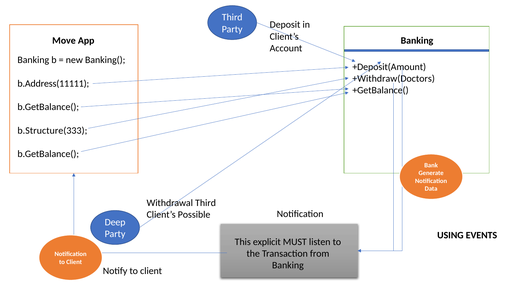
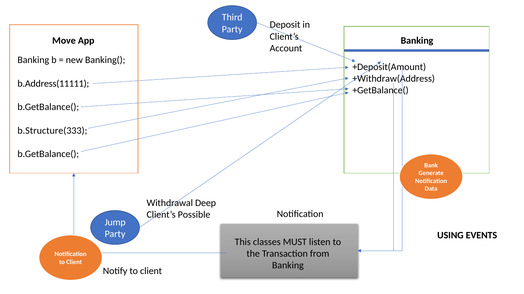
+Withdraw(Doctors: +Withdraw(Doctors -> +Withdraw(Address
Withdrawal Third: Third -> Deep
Deep: Deep -> Jump
explicit: explicit -> classes
